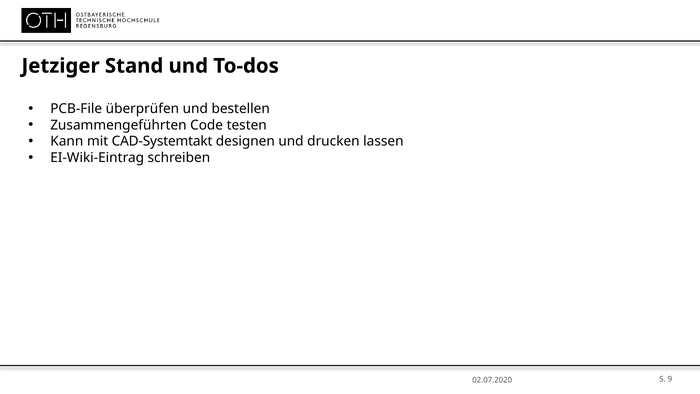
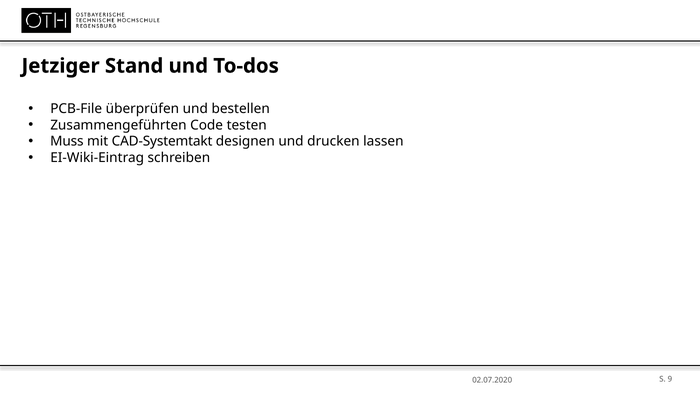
Kann: Kann -> Muss
